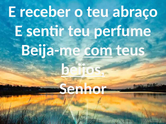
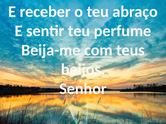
beijos underline: present -> none
